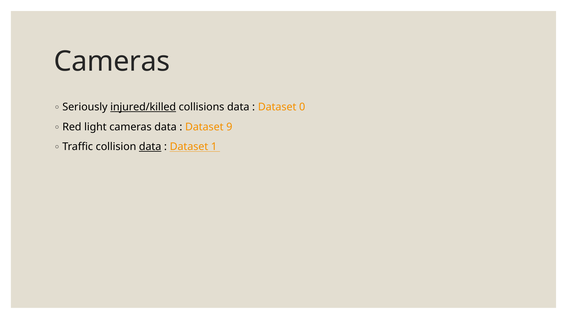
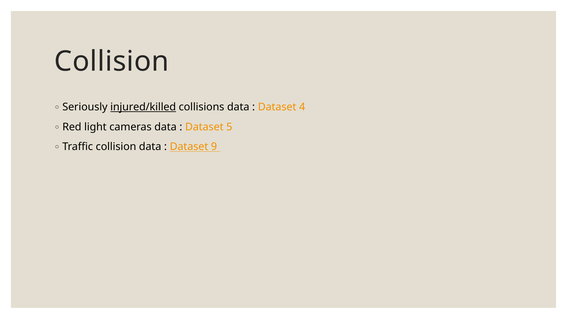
Cameras at (112, 62): Cameras -> Collision
0: 0 -> 4
9: 9 -> 5
data at (150, 147) underline: present -> none
1: 1 -> 9
